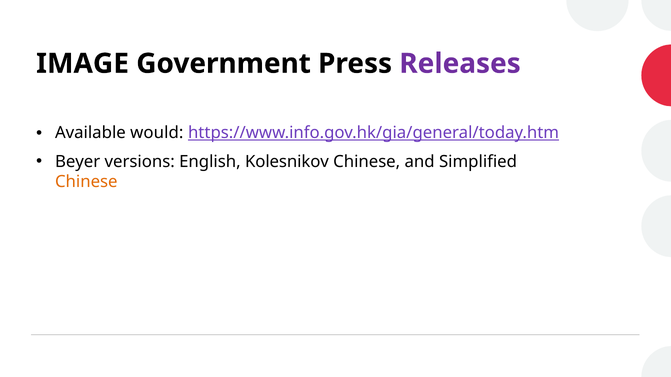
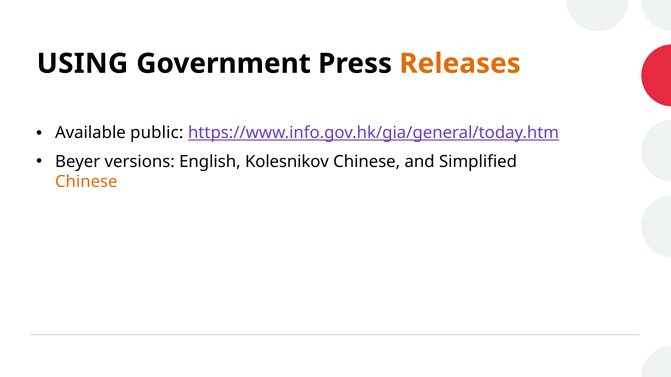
IMAGE: IMAGE -> USING
Releases colour: purple -> orange
would: would -> public
